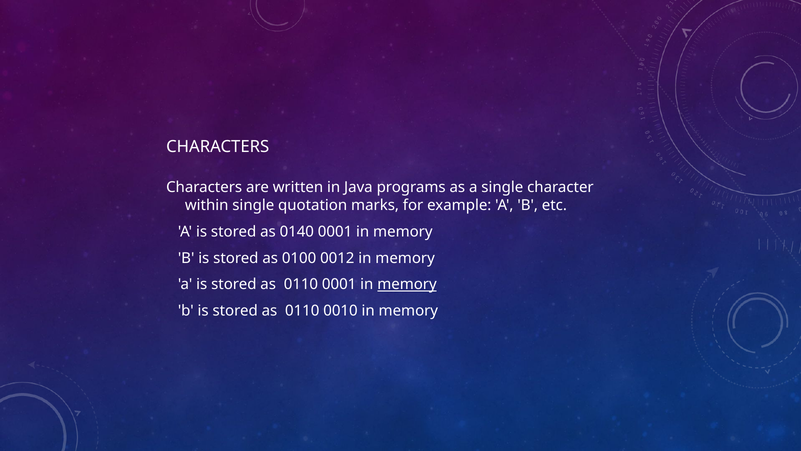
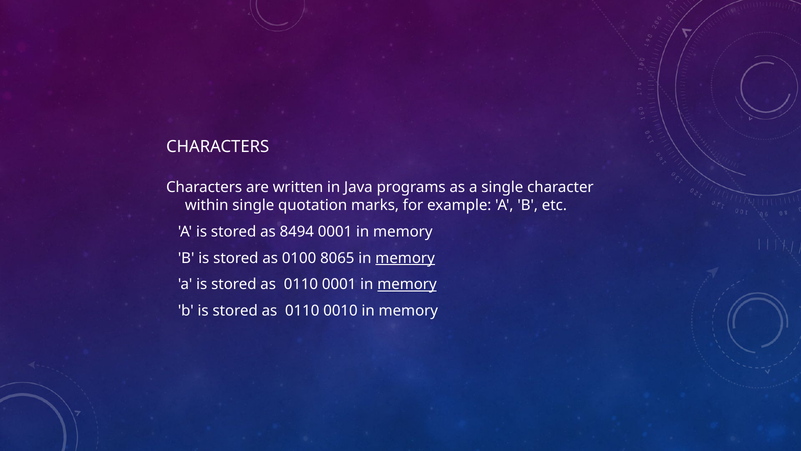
0140: 0140 -> 8494
0012: 0012 -> 8065
memory at (405, 258) underline: none -> present
